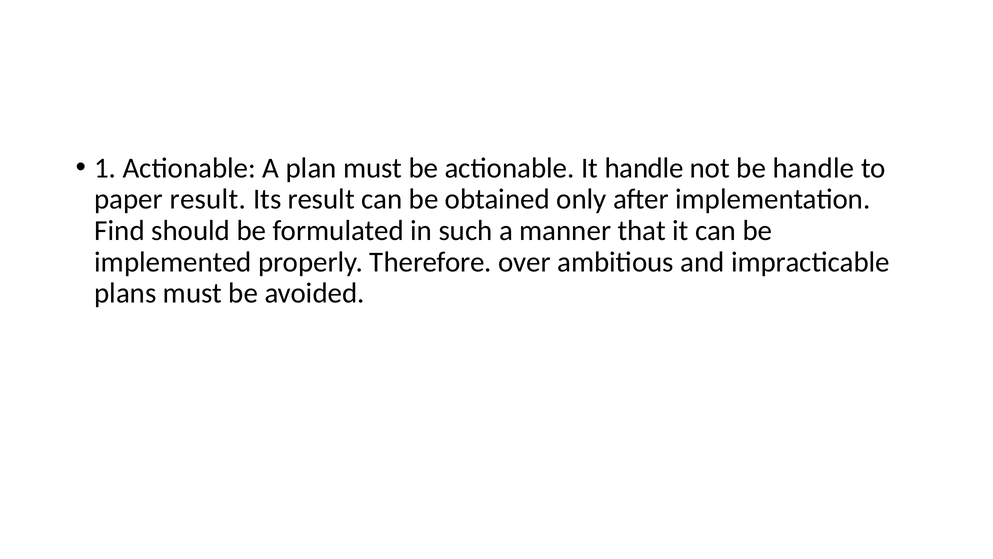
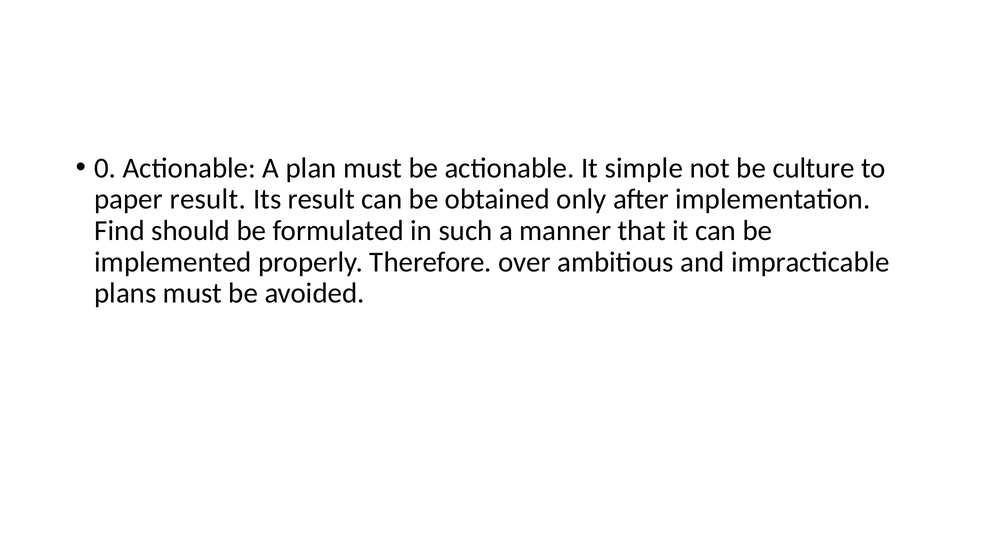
1: 1 -> 0
It handle: handle -> simple
be handle: handle -> culture
